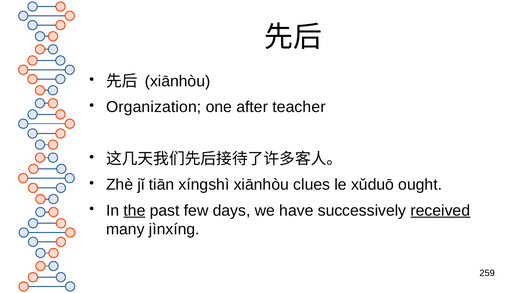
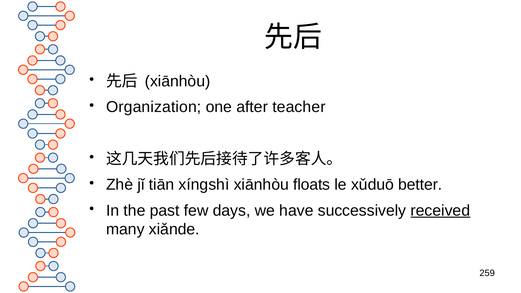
clues: clues -> floats
ought: ought -> better
the underline: present -> none
jìnxíng: jìnxíng -> xiǎnde
